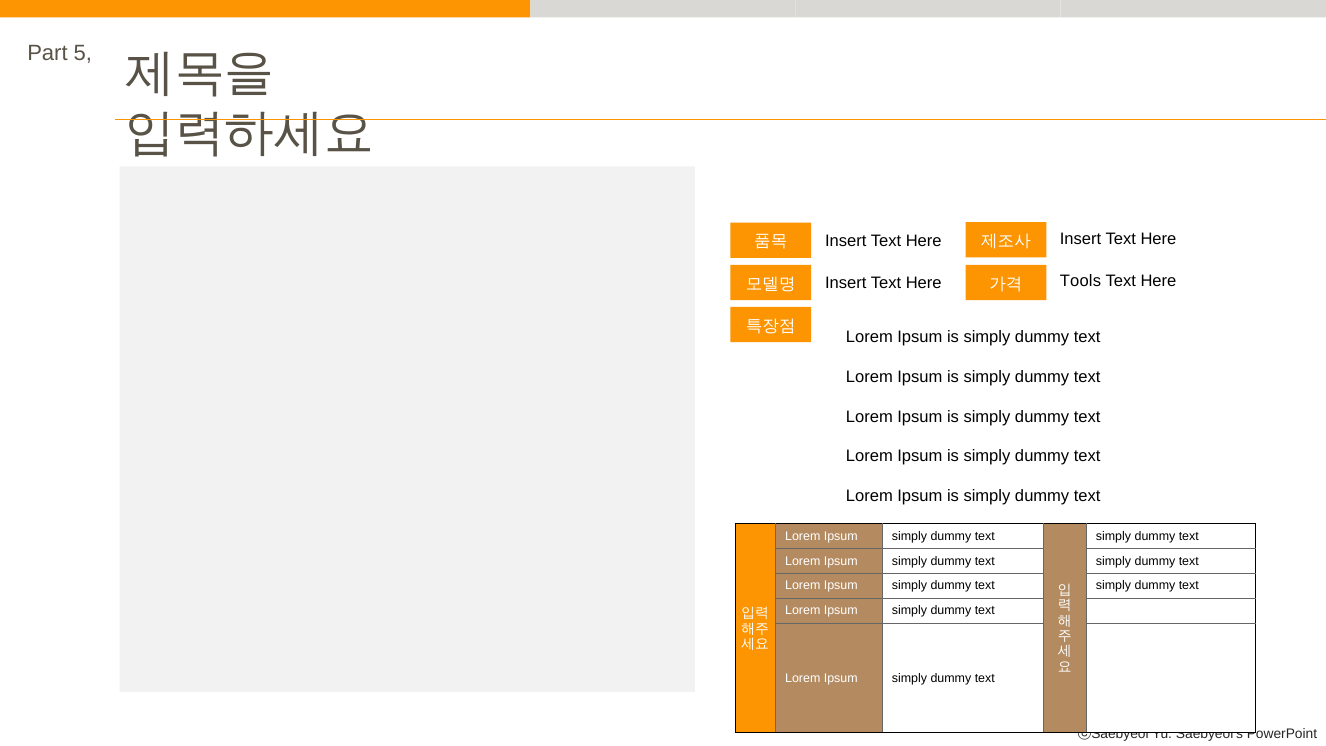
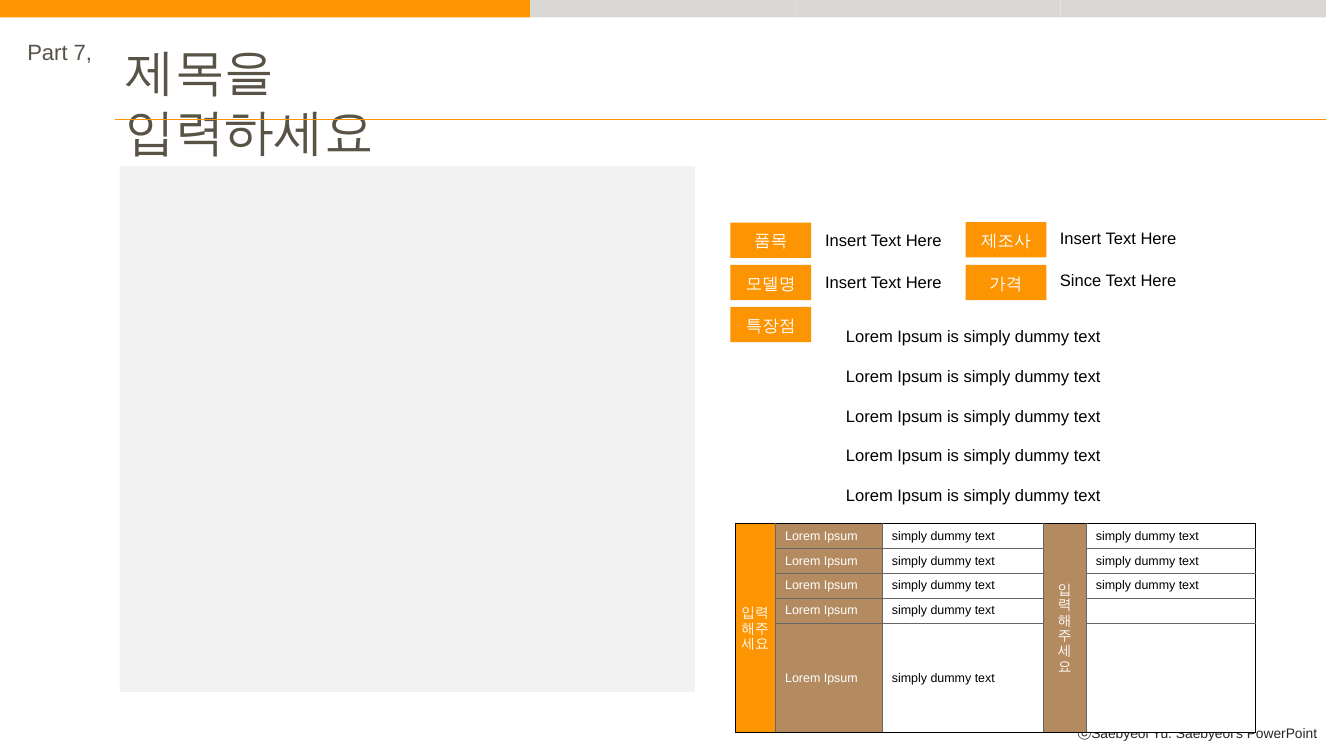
5: 5 -> 7
Tools: Tools -> Since
